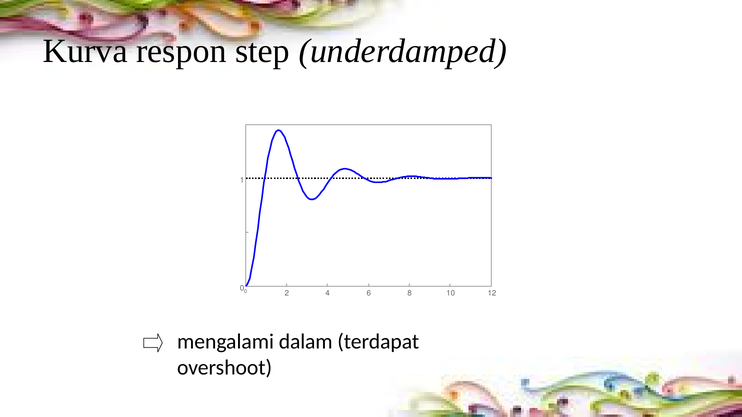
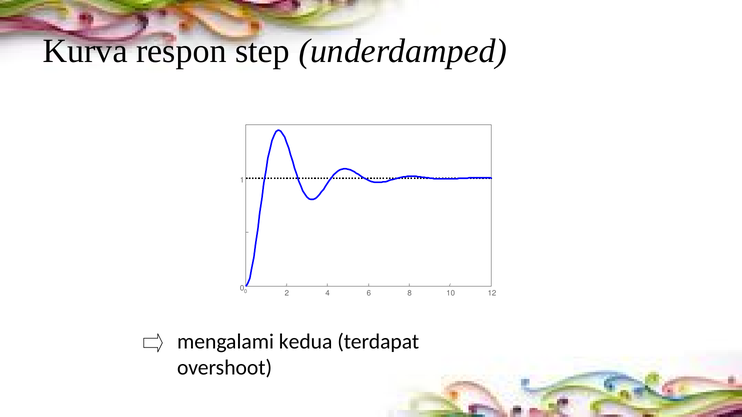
dalam: dalam -> kedua
